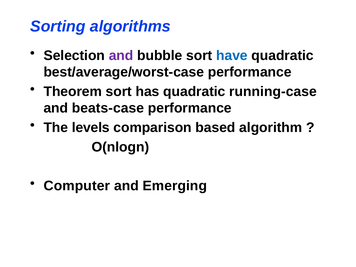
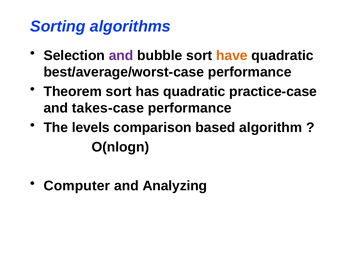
have colour: blue -> orange
running-case: running-case -> practice-case
beats-case: beats-case -> takes-case
Emerging: Emerging -> Analyzing
